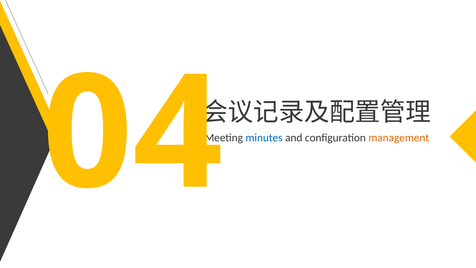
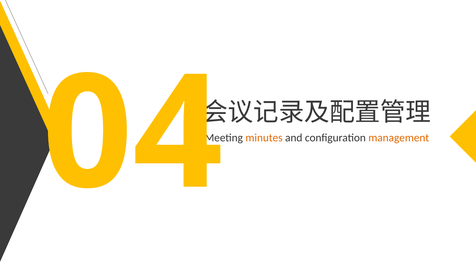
minutes colour: blue -> orange
